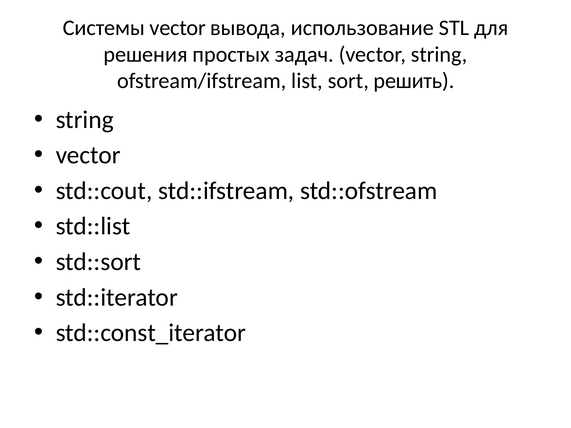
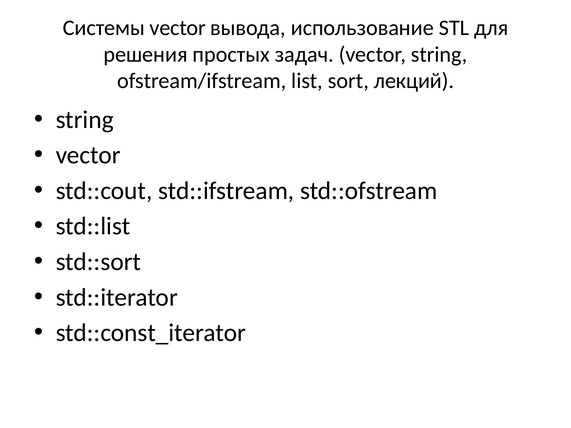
решить: решить -> лекций
